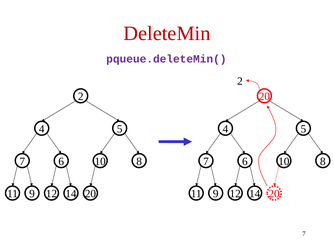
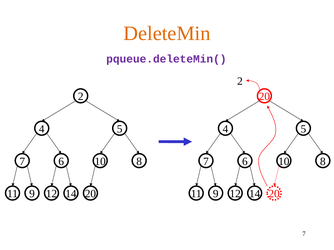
DeleteMin colour: red -> orange
